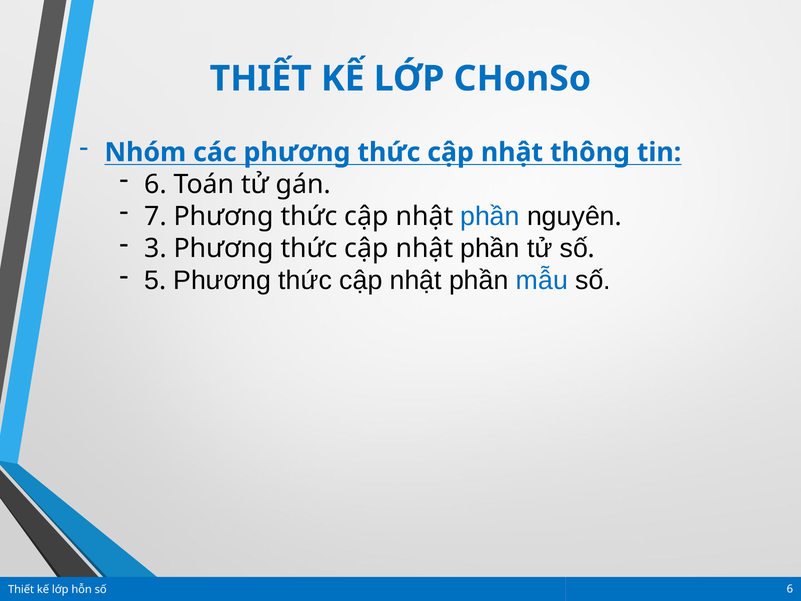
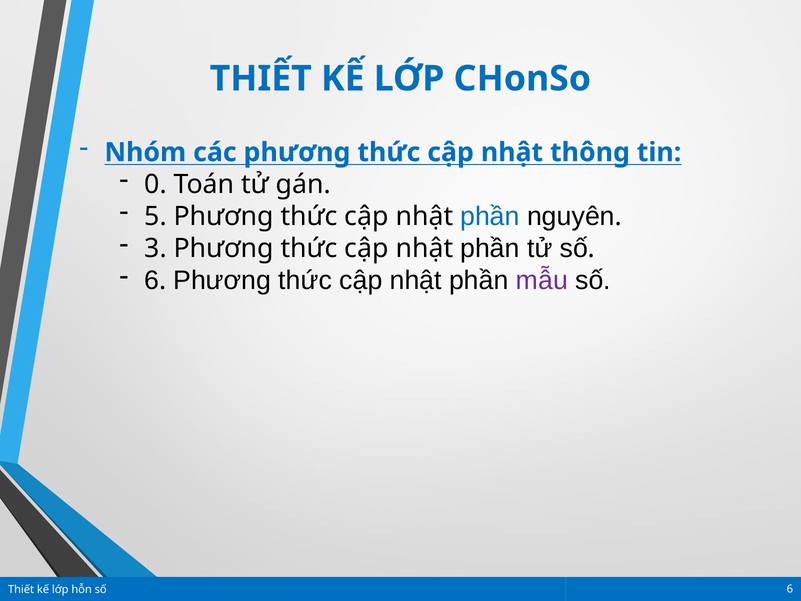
6 at (156, 184): 6 -> 0
7: 7 -> 5
5 at (152, 280): 5 -> 6
mẫu colour: blue -> purple
